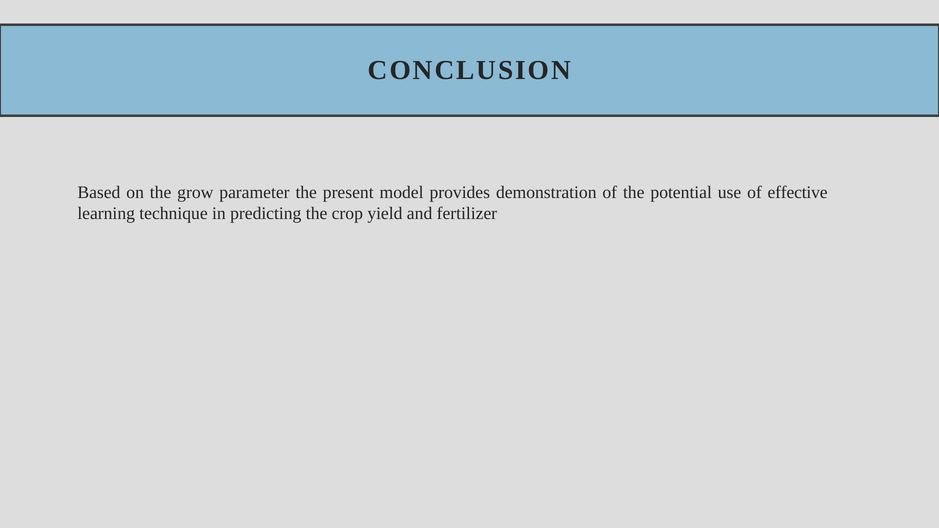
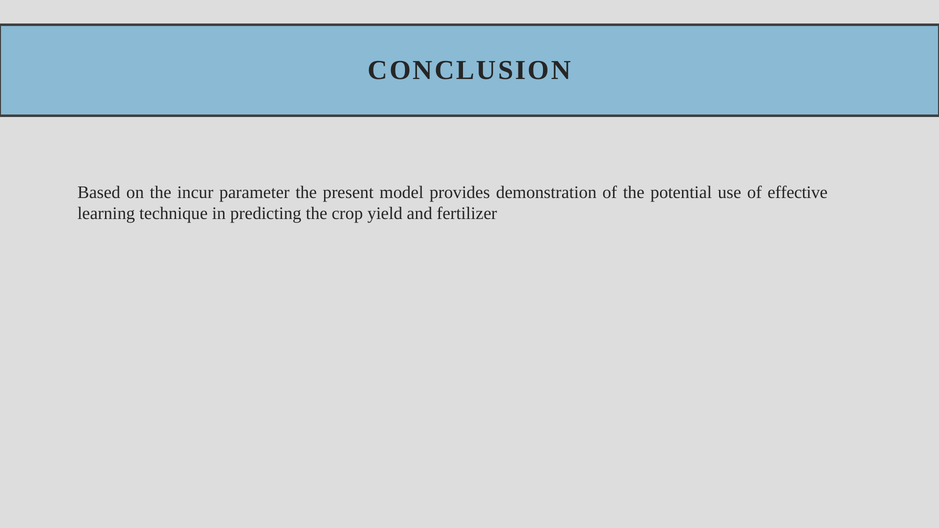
grow: grow -> incur
